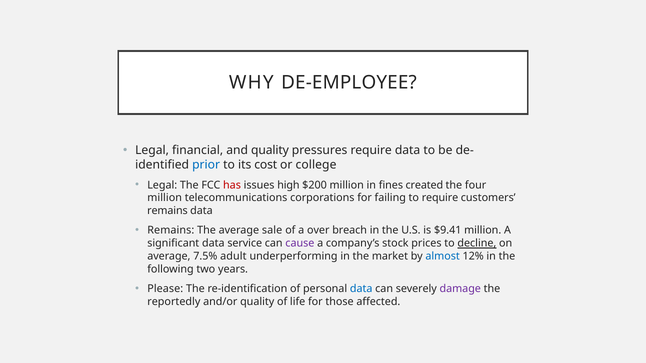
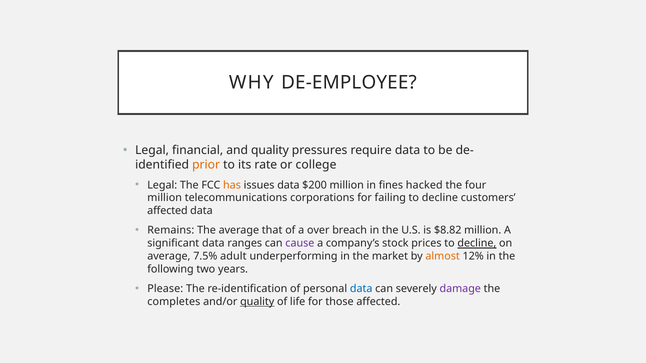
prior colour: blue -> orange
cost: cost -> rate
has colour: red -> orange
issues high: high -> data
created: created -> hacked
failing to require: require -> decline
remains at (167, 211): remains -> affected
sale: sale -> that
$9.41: $9.41 -> $8.82
service: service -> ranges
almost colour: blue -> orange
reportedly: reportedly -> completes
quality at (257, 302) underline: none -> present
